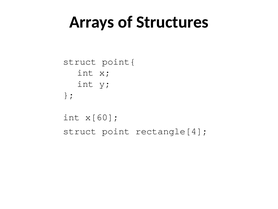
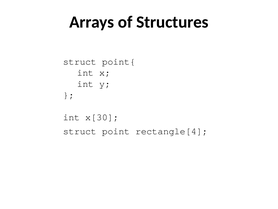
x[60: x[60 -> x[30
